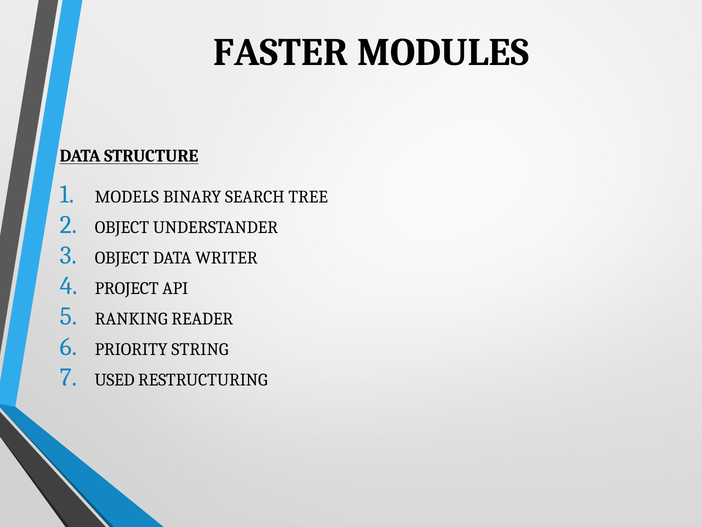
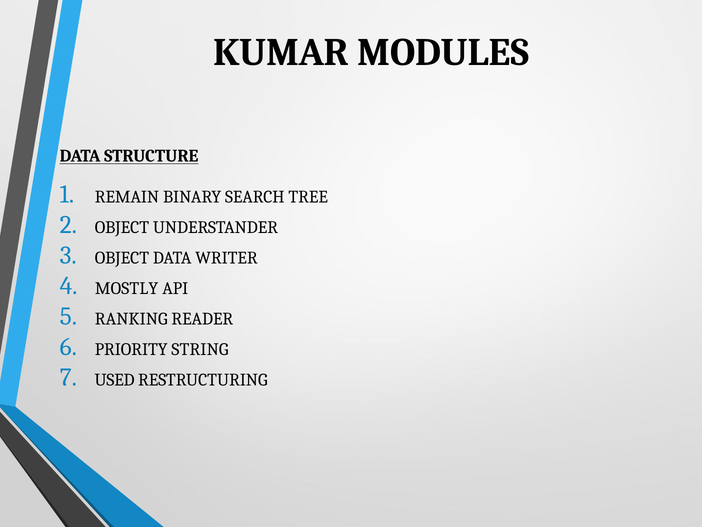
FASTER: FASTER -> KUMAR
MODELS: MODELS -> REMAIN
PROJECT: PROJECT -> MOSTLY
